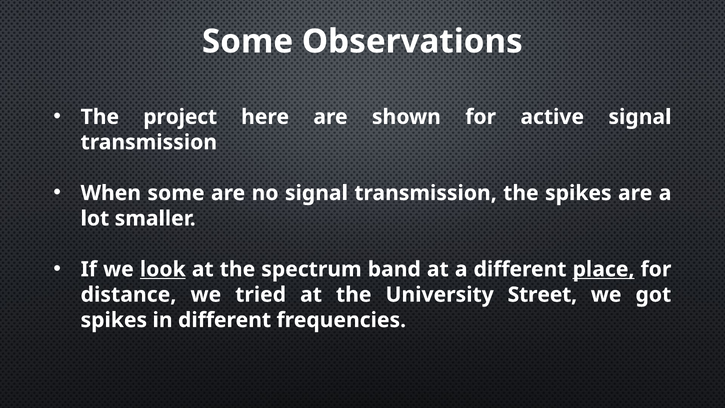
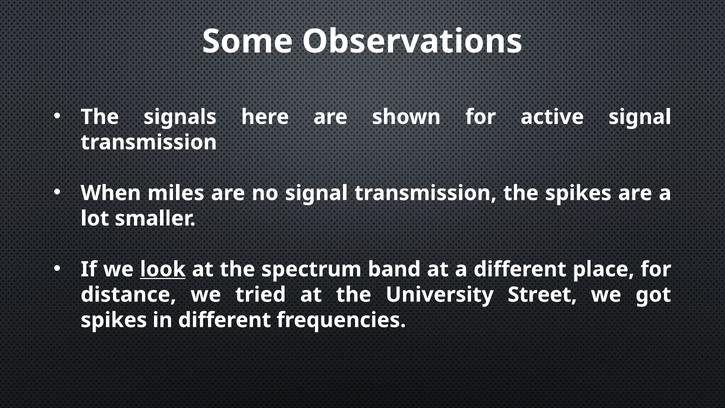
project: project -> signals
When some: some -> miles
place underline: present -> none
